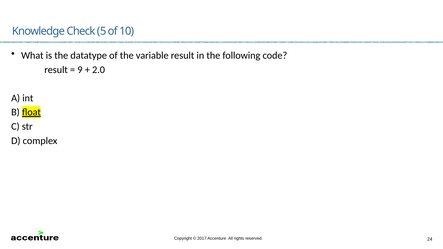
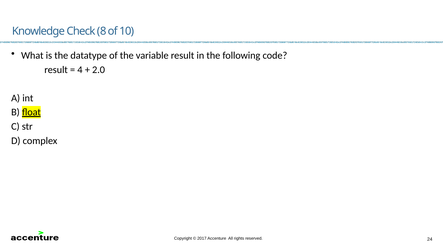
5: 5 -> 8
9: 9 -> 4
